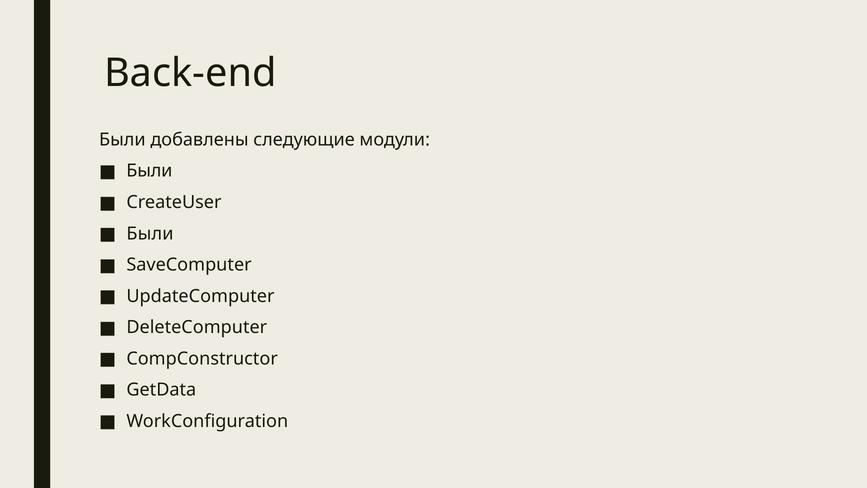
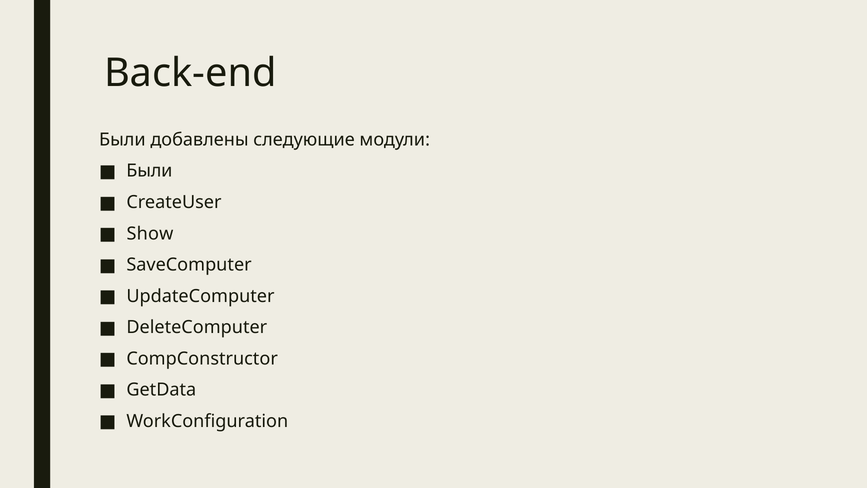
Были at (150, 233): Были -> Show
